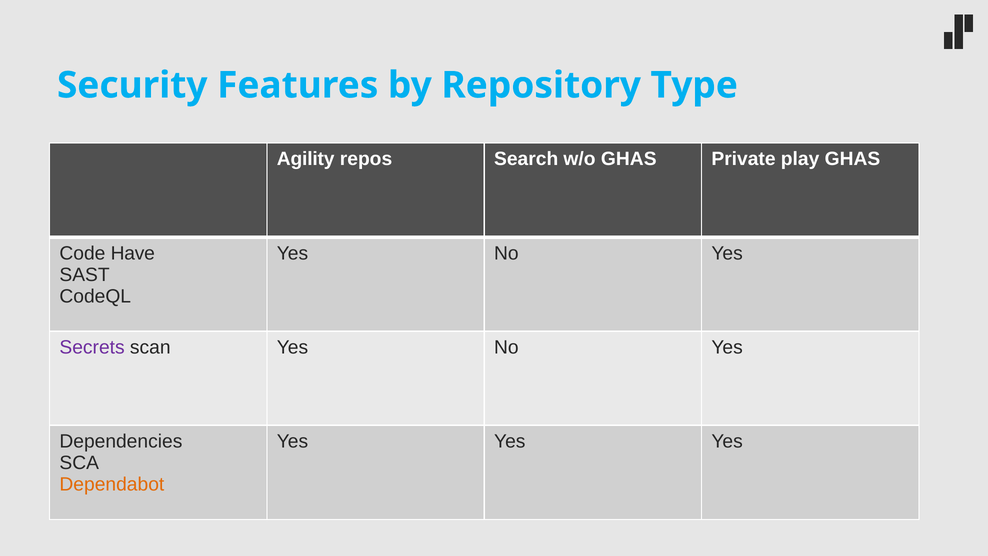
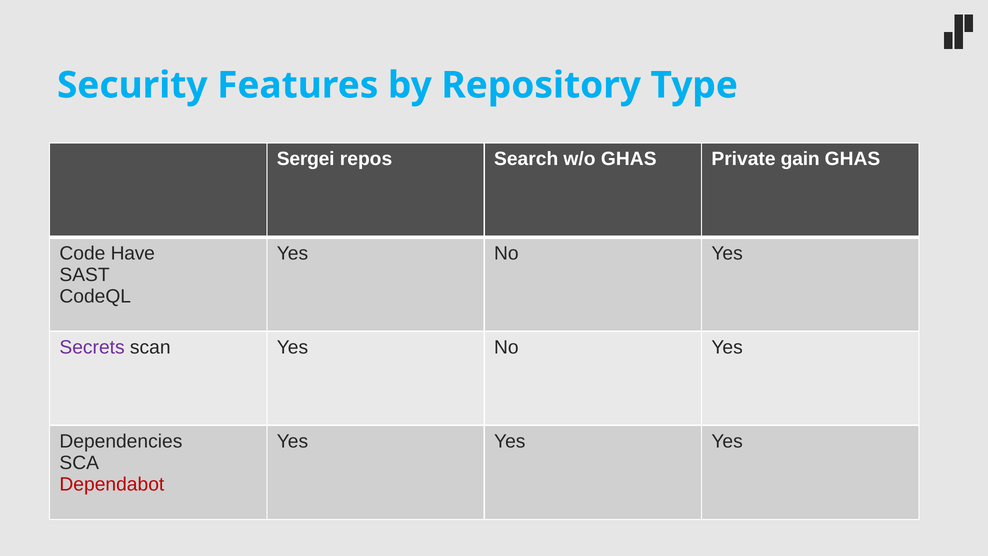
Agility: Agility -> Sergei
play: play -> gain
Dependabot colour: orange -> red
